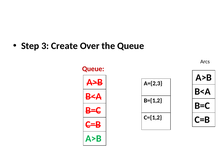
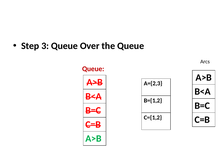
3 Create: Create -> Queue
